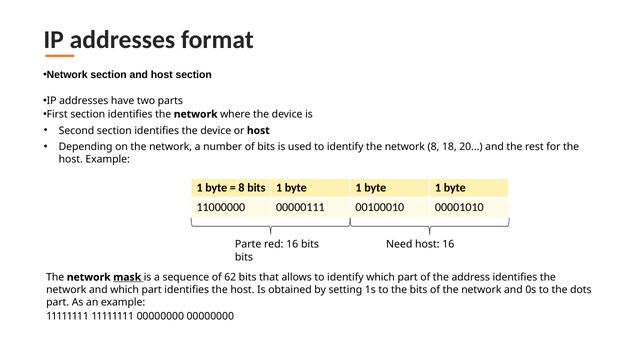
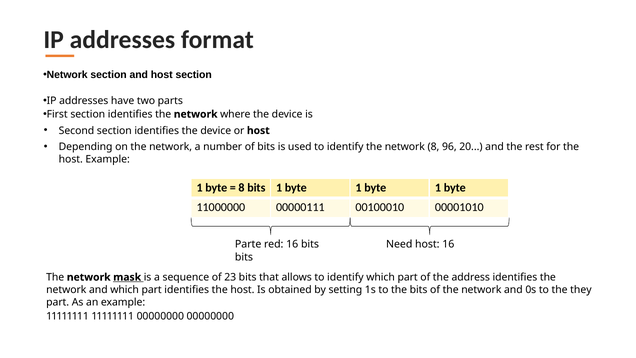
18: 18 -> 96
62: 62 -> 23
dots: dots -> they
